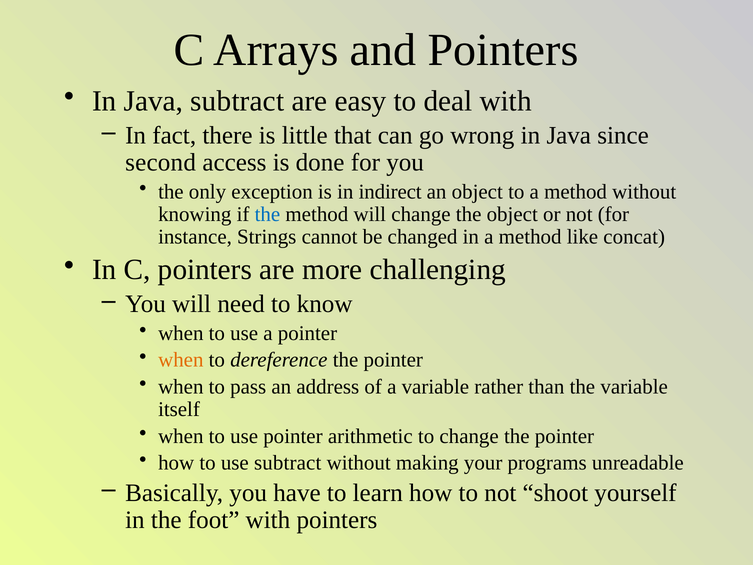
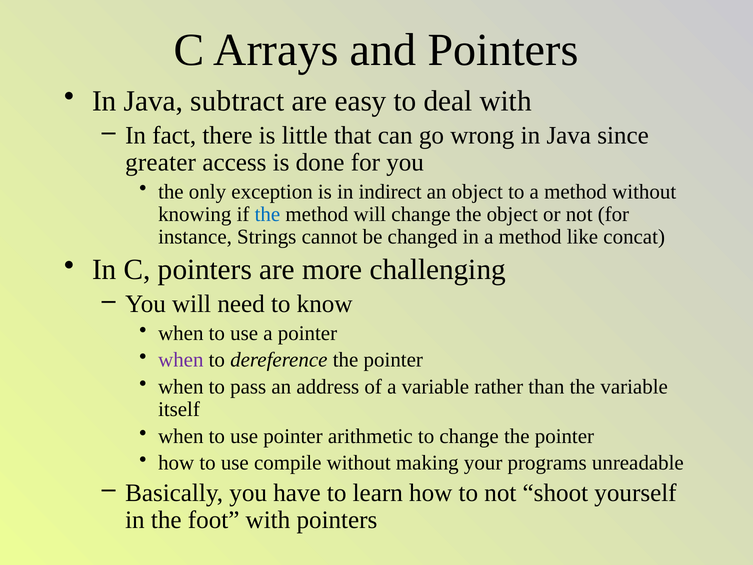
second: second -> greater
when at (181, 360) colour: orange -> purple
use subtract: subtract -> compile
